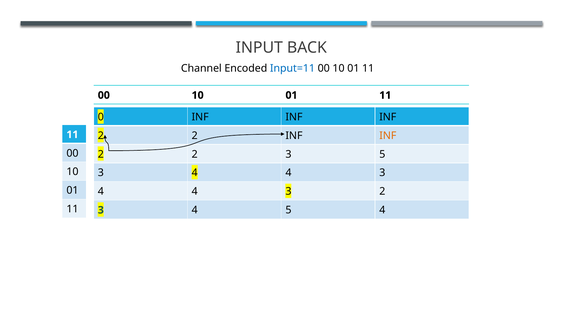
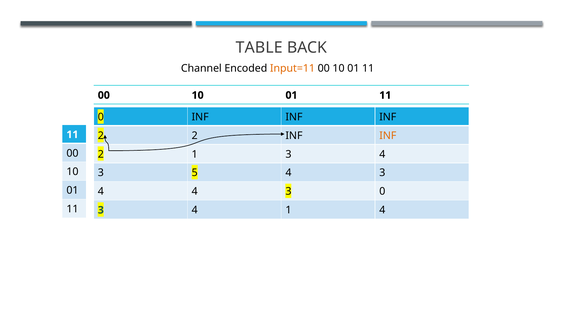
INPUT: INPUT -> TABLE
Input=11 colour: blue -> orange
2 at (195, 154): 2 -> 1
5 at (382, 154): 5 -> 4
4 at (195, 173): 4 -> 5
3 2: 2 -> 0
4 5: 5 -> 1
